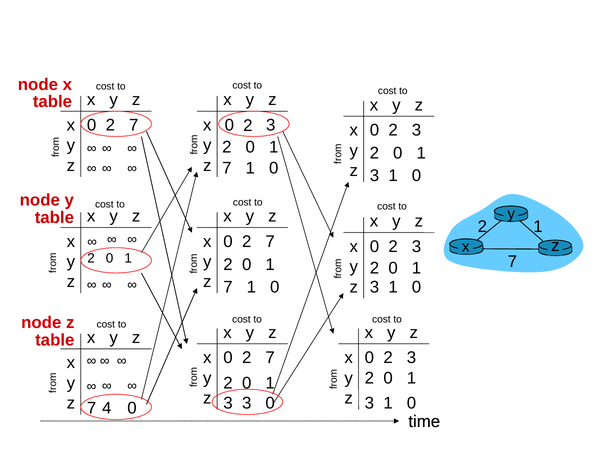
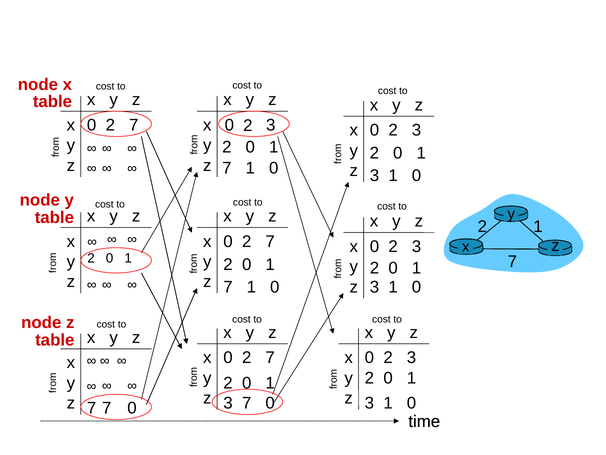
3 3: 3 -> 7
7 4: 4 -> 7
